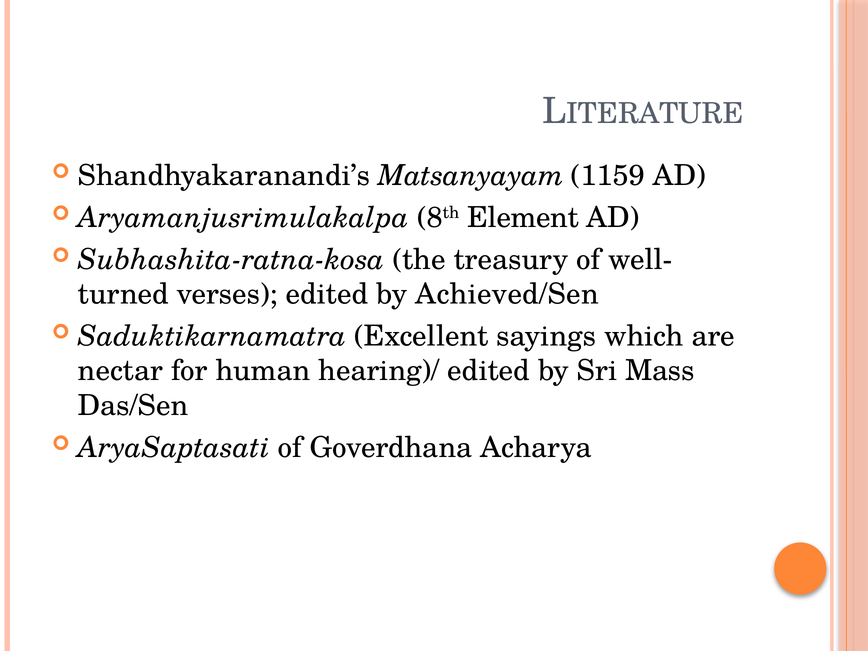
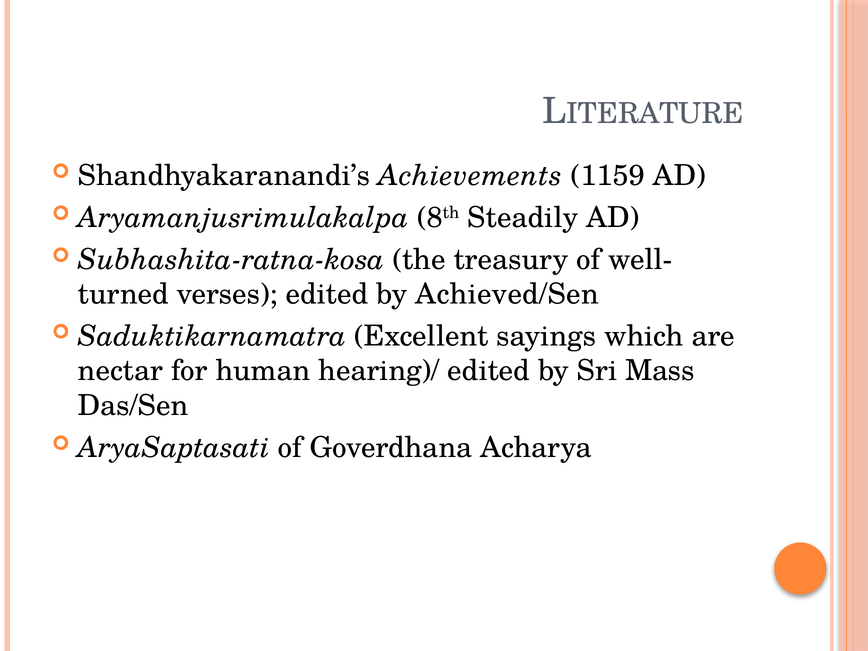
Matsanyayam: Matsanyayam -> Achievements
Element: Element -> Steadily
